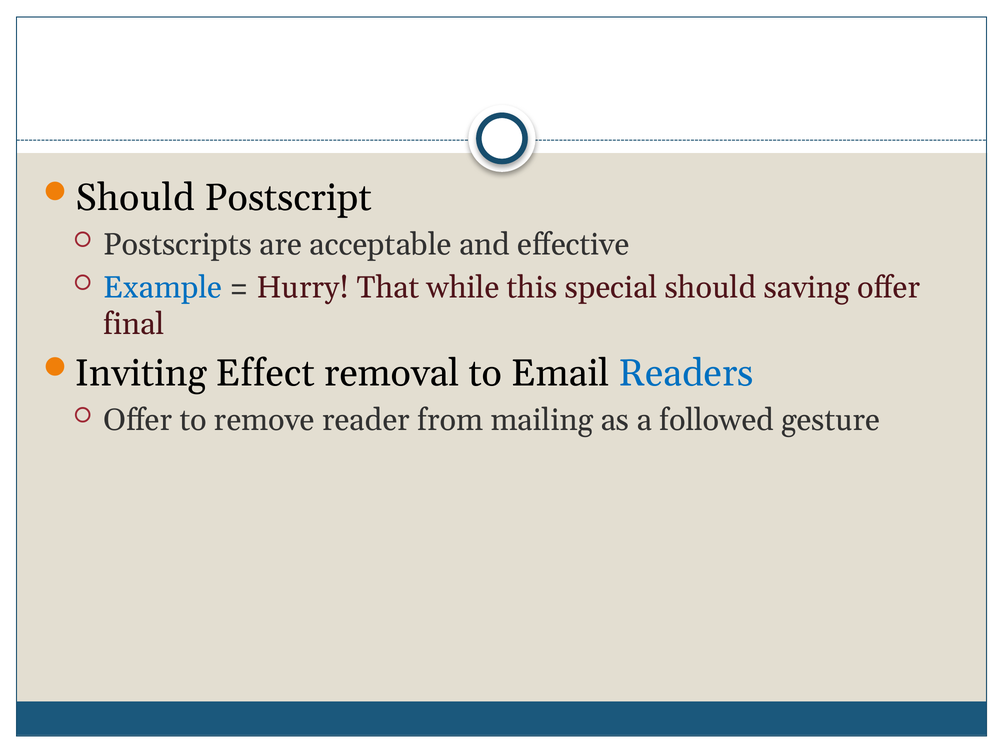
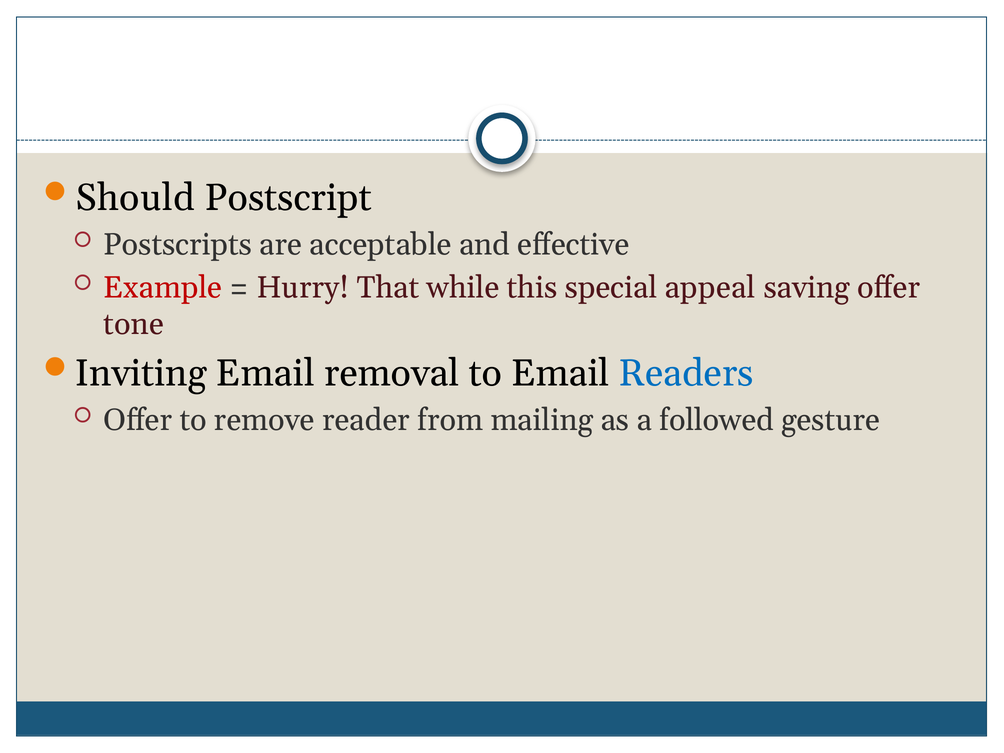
Example colour: blue -> red
special should: should -> appeal
final: final -> tone
Inviting Effect: Effect -> Email
